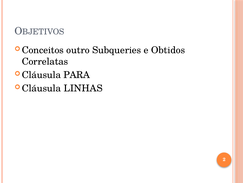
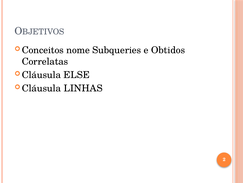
outro: outro -> nome
PARA: PARA -> ELSE
